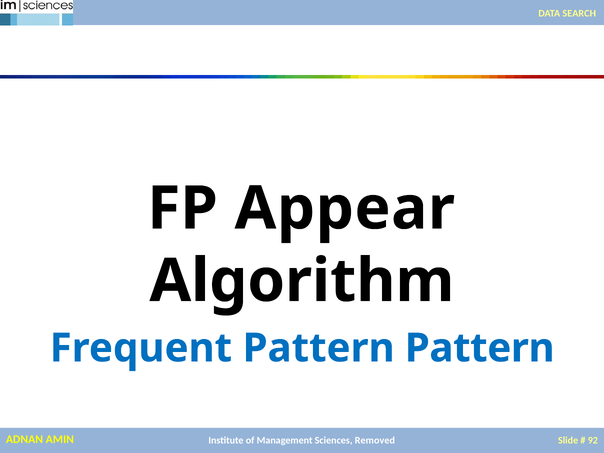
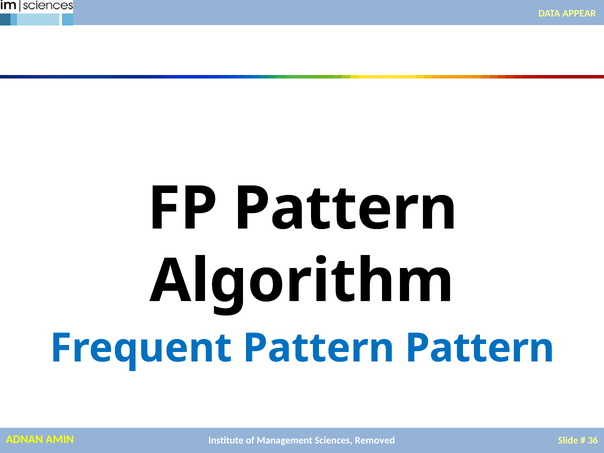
SEARCH: SEARCH -> APPEAR
FP Appear: Appear -> Pattern
92: 92 -> 36
